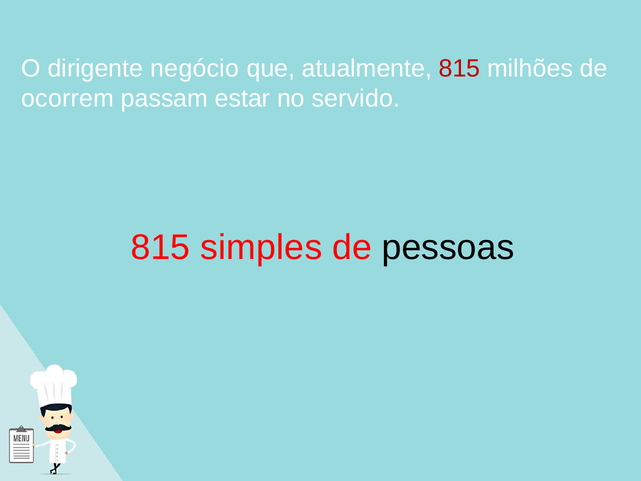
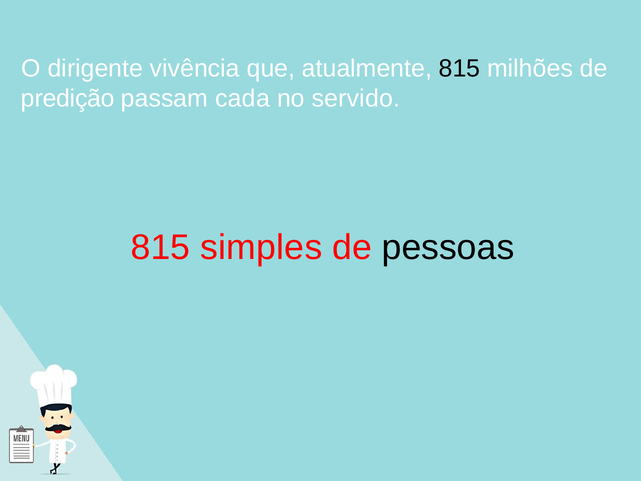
negócio: negócio -> vivência
815 at (460, 68) colour: red -> black
ocorrem: ocorrem -> predição
estar: estar -> cada
